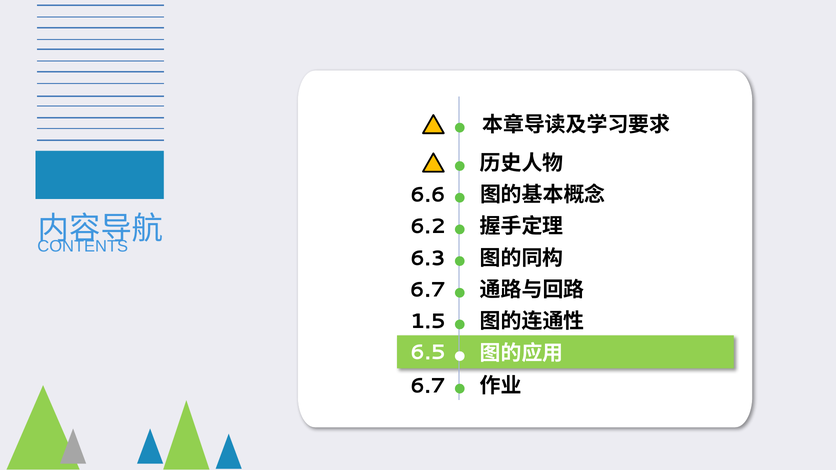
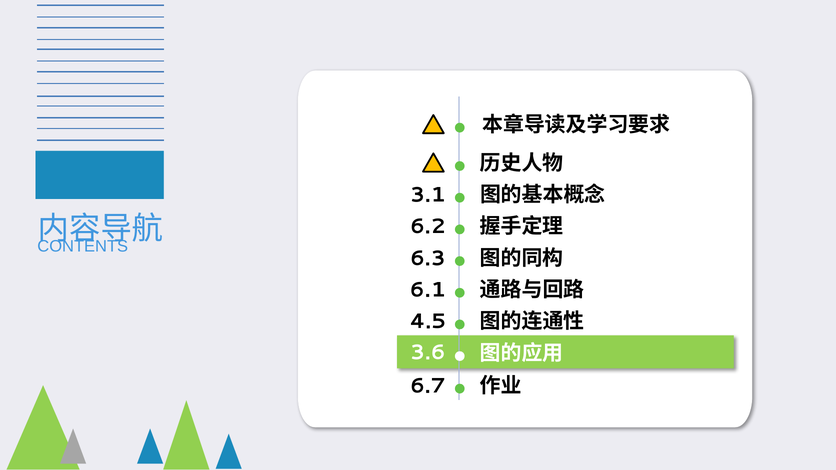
6.6: 6.6 -> 3.1
6.7 at (428, 290): 6.7 -> 6.1
1.5: 1.5 -> 4.5
6.5: 6.5 -> 3.6
